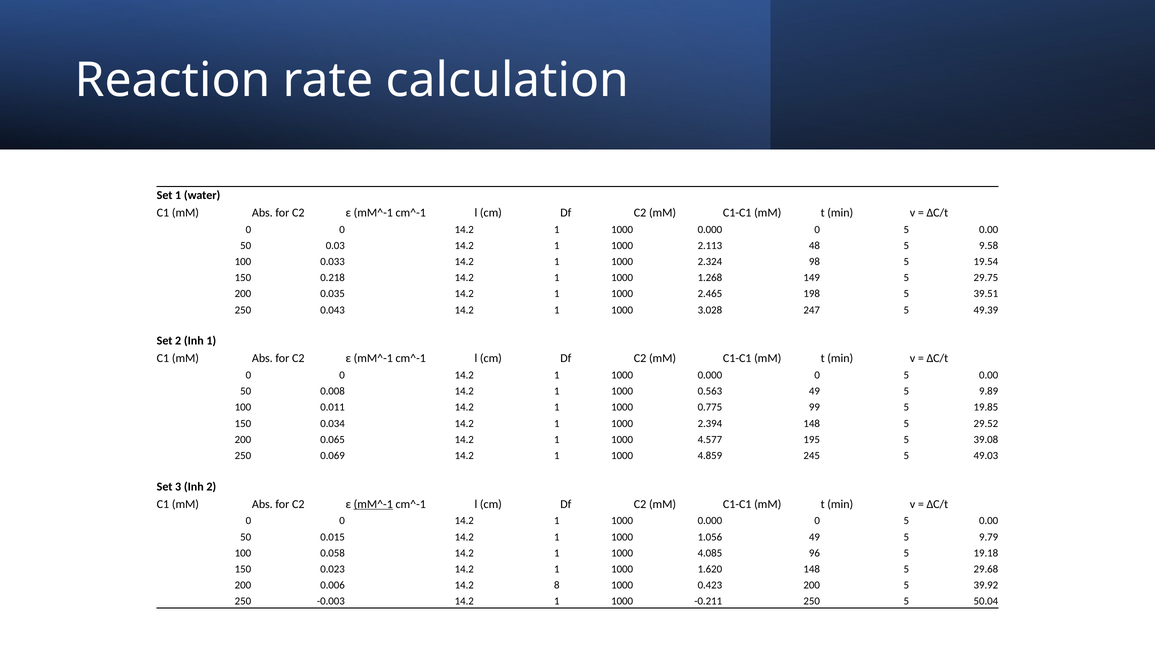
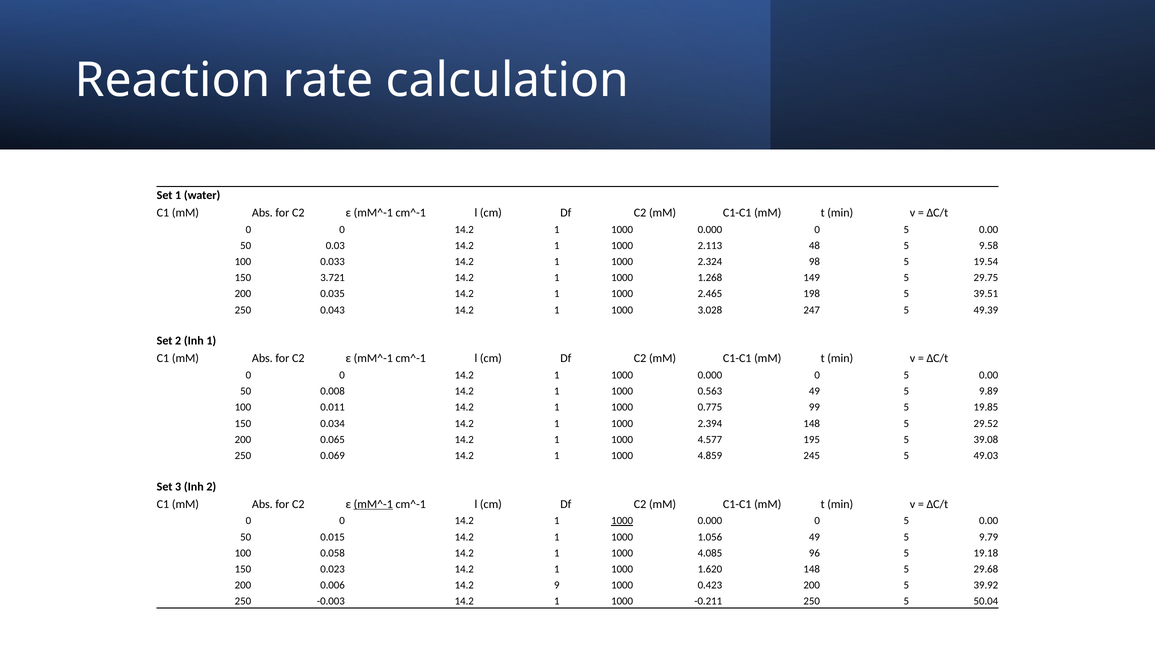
0.218: 0.218 -> 3.721
1000 at (622, 521) underline: none -> present
8: 8 -> 9
